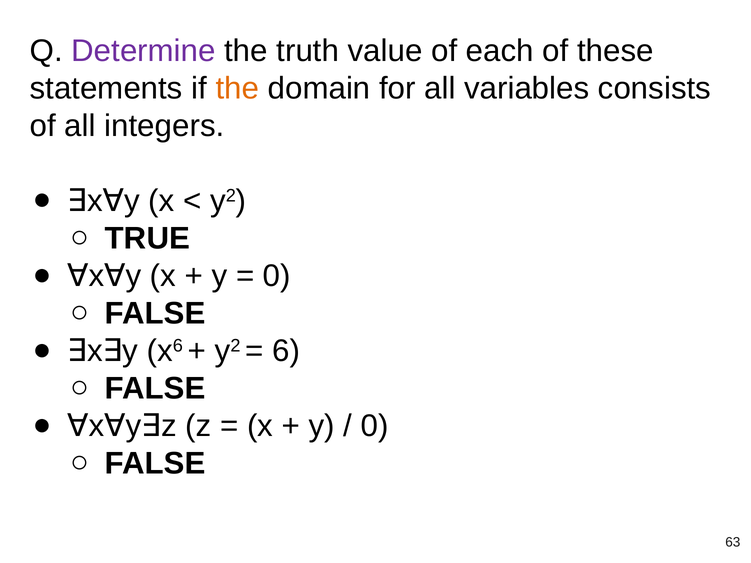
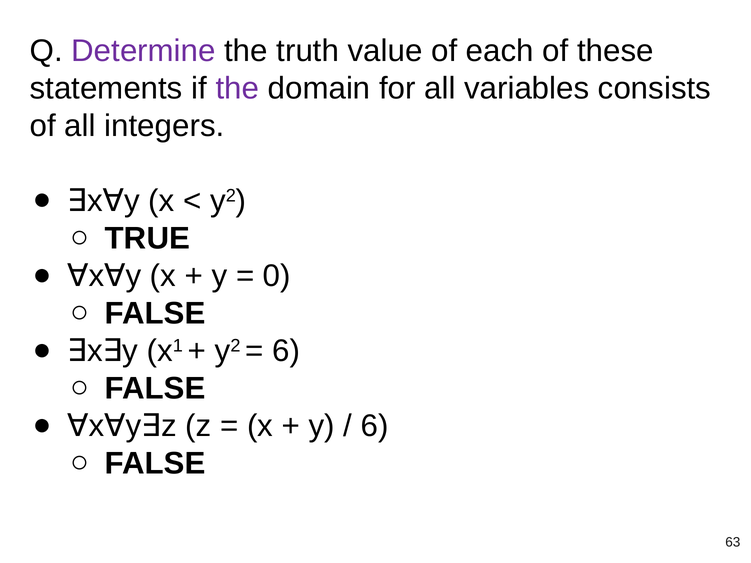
the at (237, 88) colour: orange -> purple
6 at (178, 346): 6 -> 1
0 at (375, 426): 0 -> 6
